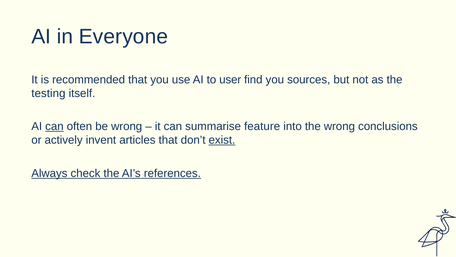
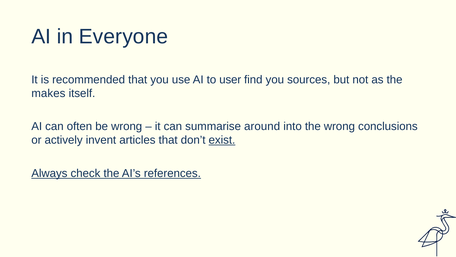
testing: testing -> makes
can at (54, 126) underline: present -> none
feature: feature -> around
